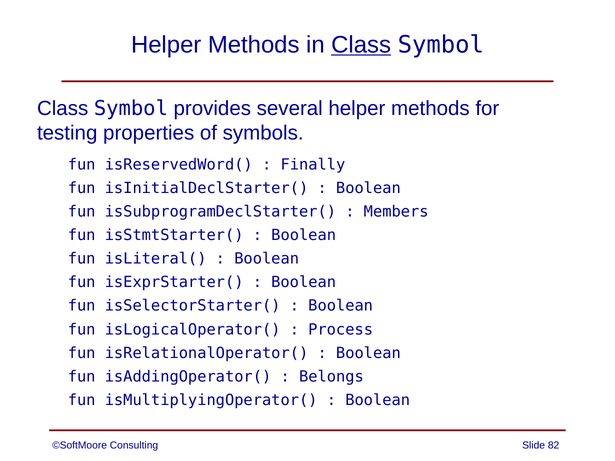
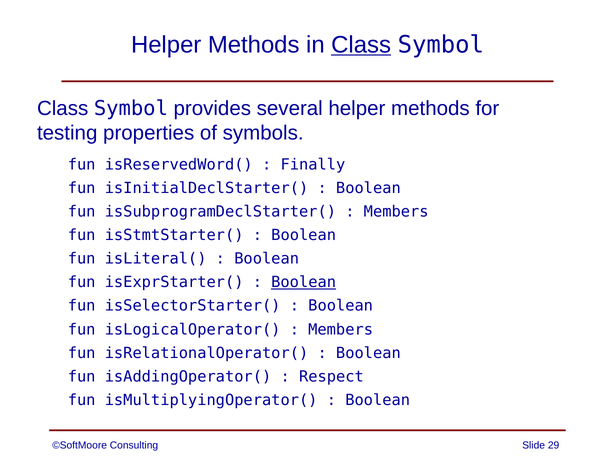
Boolean at (304, 282) underline: none -> present
Process at (341, 330): Process -> Members
Belongs: Belongs -> Respect
82: 82 -> 29
